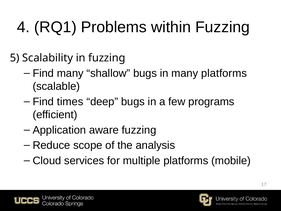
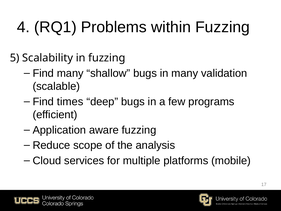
many platforms: platforms -> validation
